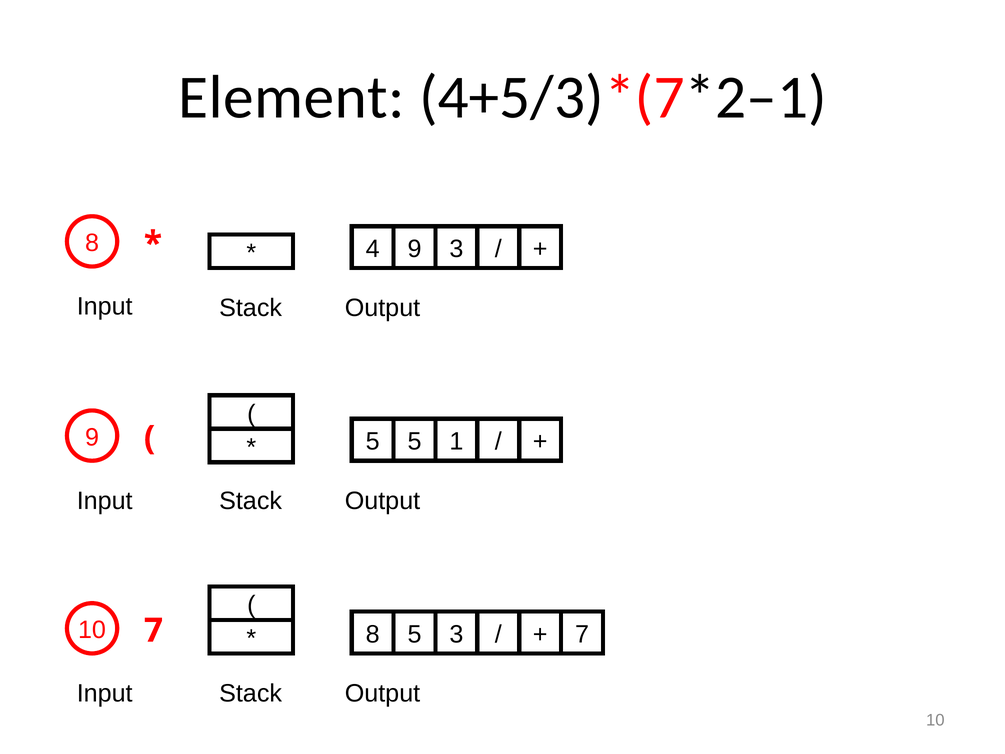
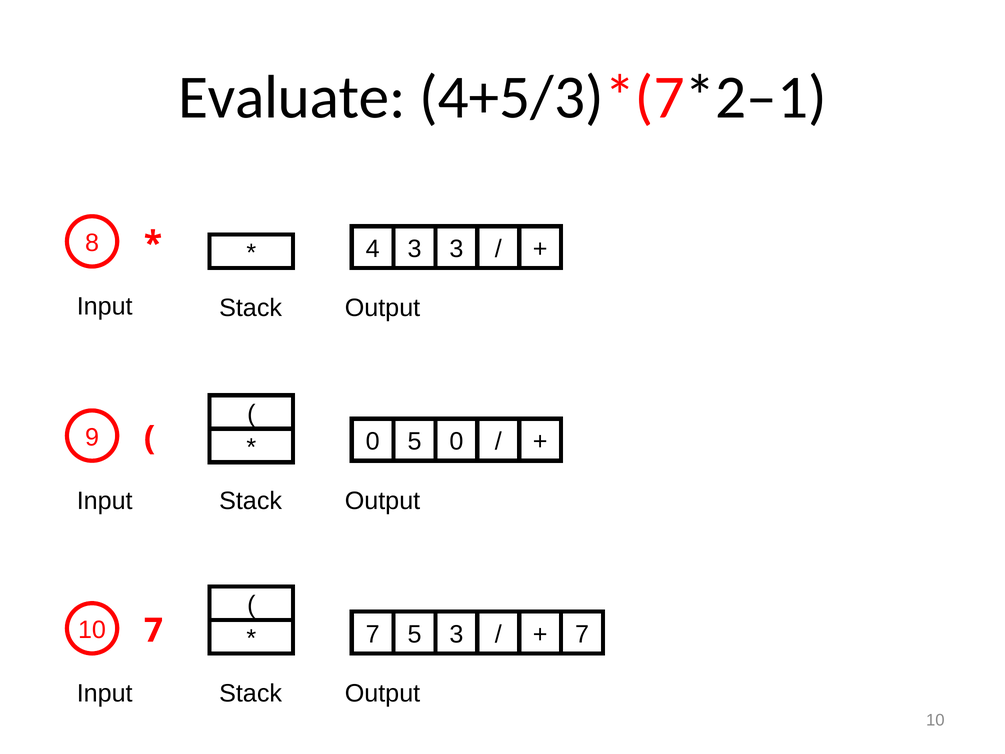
Element: Element -> Evaluate
4 9: 9 -> 3
9 1: 1 -> 0
5 at (373, 441): 5 -> 0
7 8: 8 -> 7
